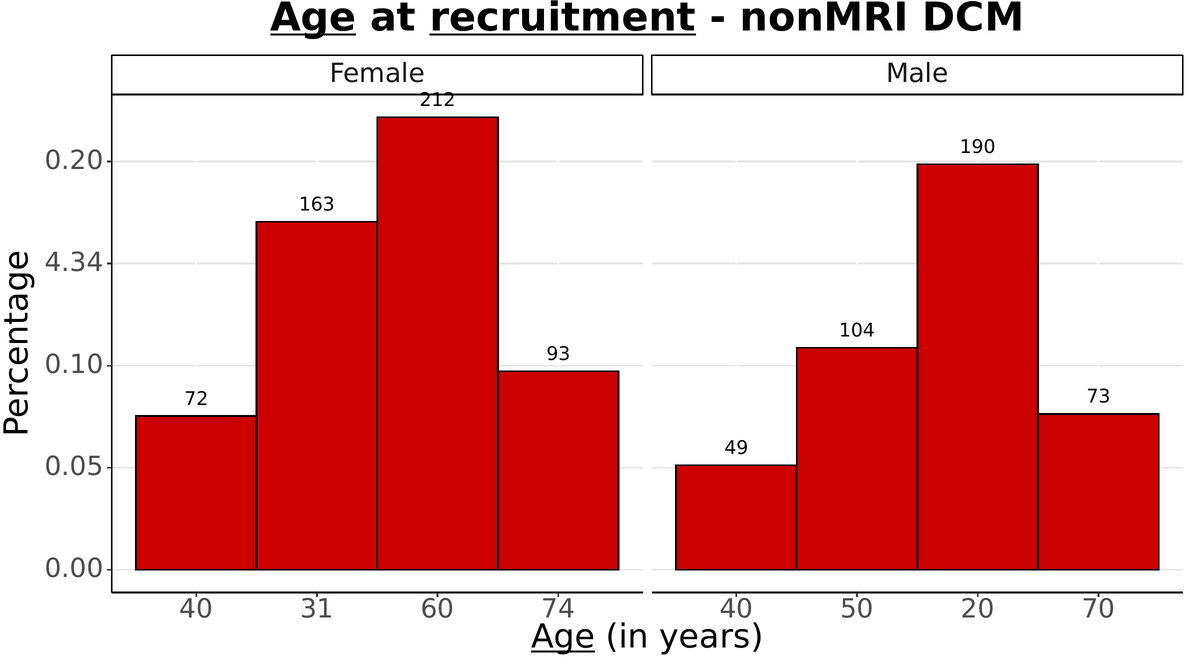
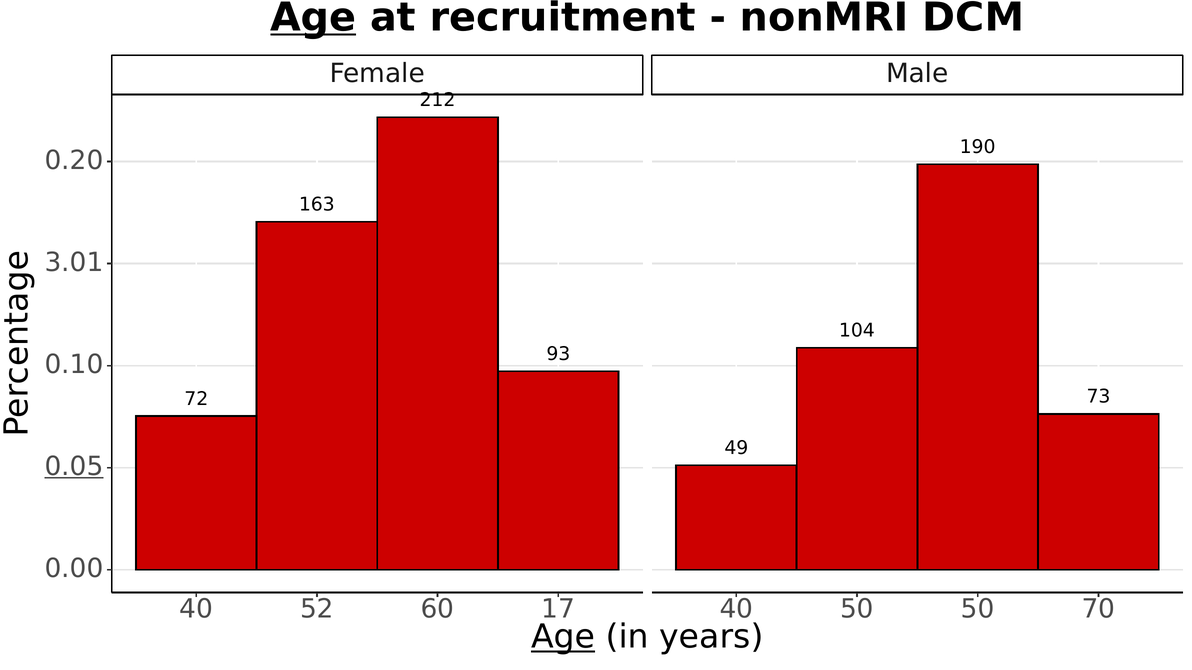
recruitment underline: present -> none
4.34: 4.34 -> 3.01
0.05 underline: none -> present
31: 31 -> 52
74: 74 -> 17
50 20: 20 -> 50
